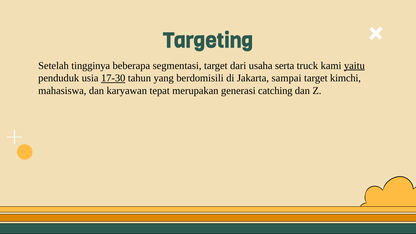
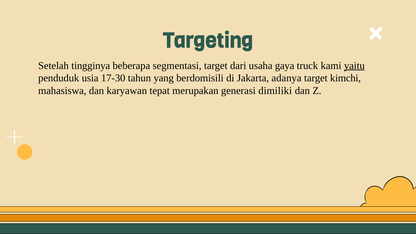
serta: serta -> gaya
17-30 underline: present -> none
sampai: sampai -> adanya
catching: catching -> dimiliki
